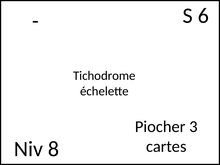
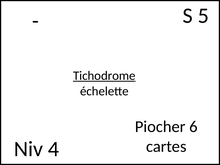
6: 6 -> 5
Tichodrome underline: none -> present
3: 3 -> 6
8: 8 -> 4
